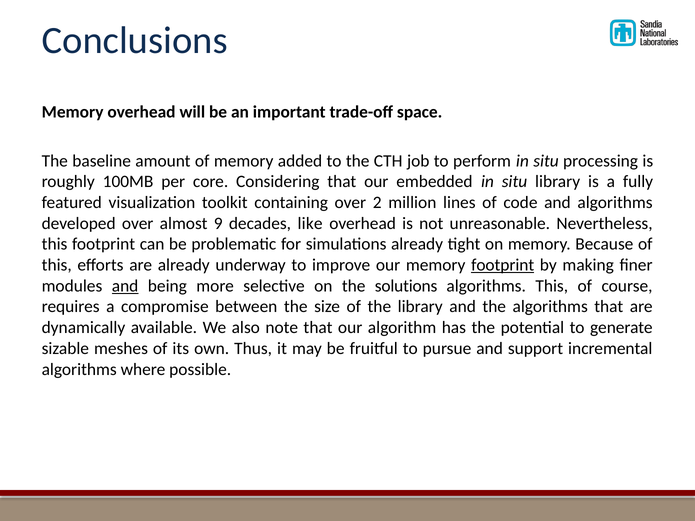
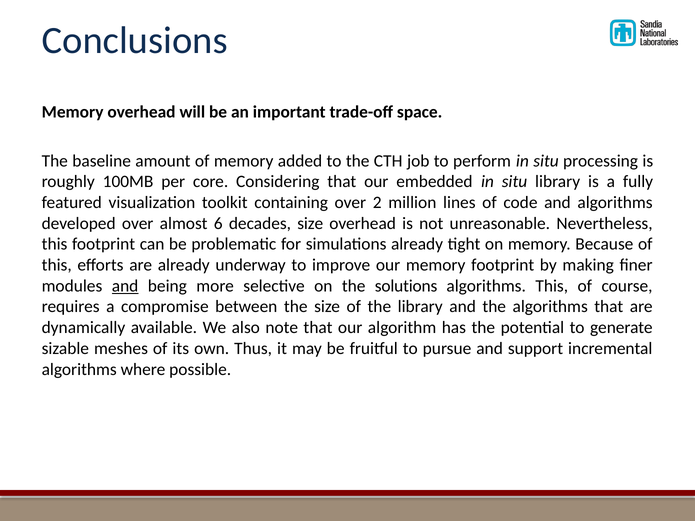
9: 9 -> 6
decades like: like -> size
footprint at (503, 265) underline: present -> none
